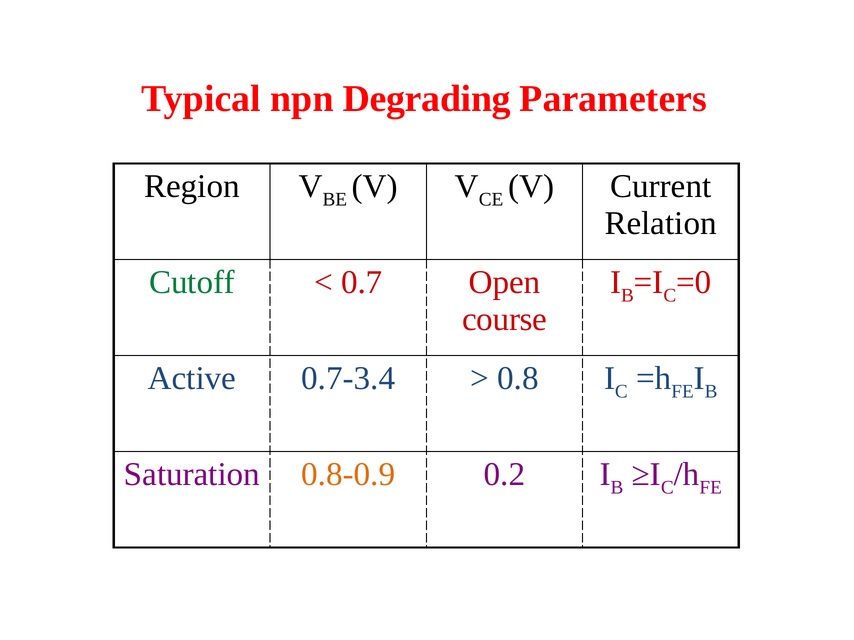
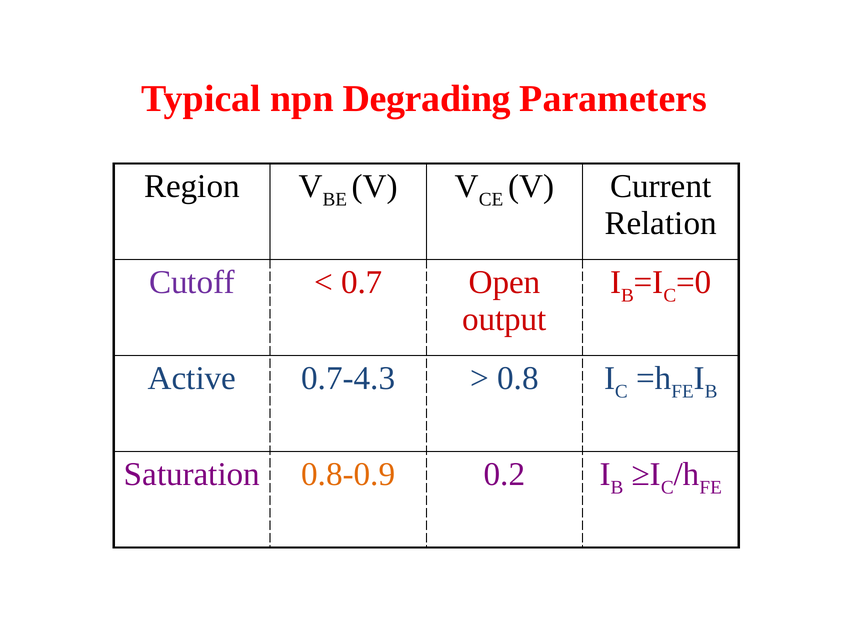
Cutoff colour: green -> purple
course: course -> output
0.7-3.4: 0.7-3.4 -> 0.7-4.3
